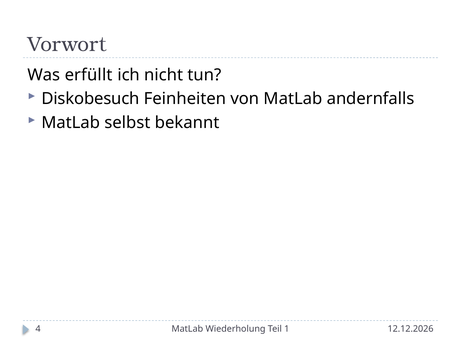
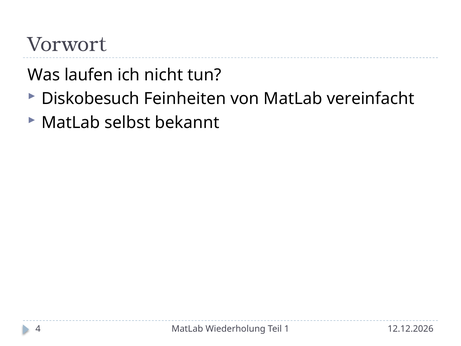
erfüllt: erfüllt -> laufen
andernfalls: andernfalls -> vereinfacht
